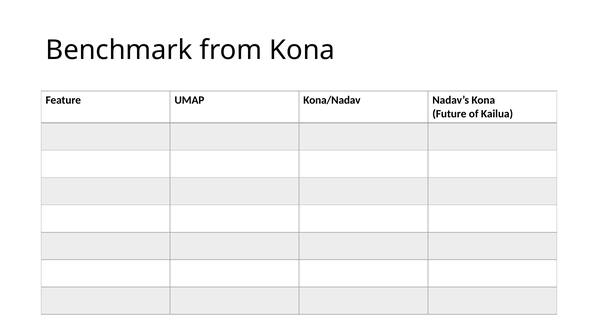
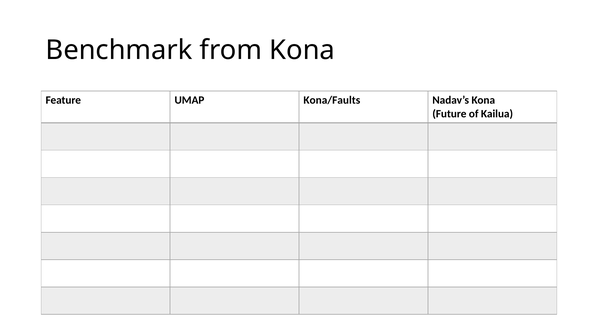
Kona/Nadav: Kona/Nadav -> Kona/Faults
